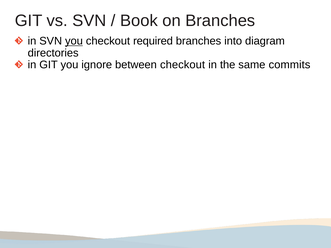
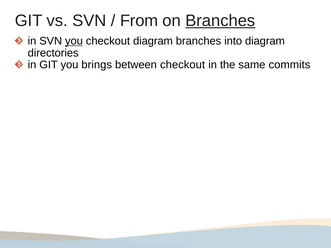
Book: Book -> From
Branches at (220, 21) underline: none -> present
checkout required: required -> diagram
ignore: ignore -> brings
